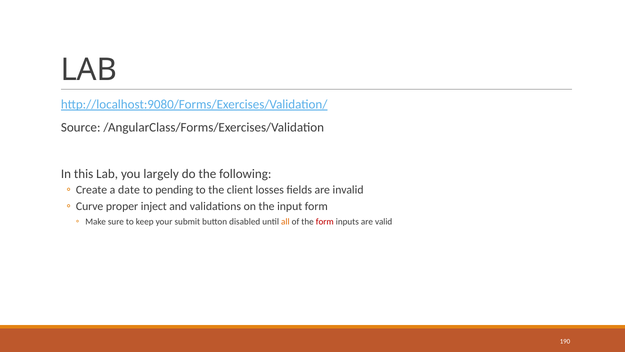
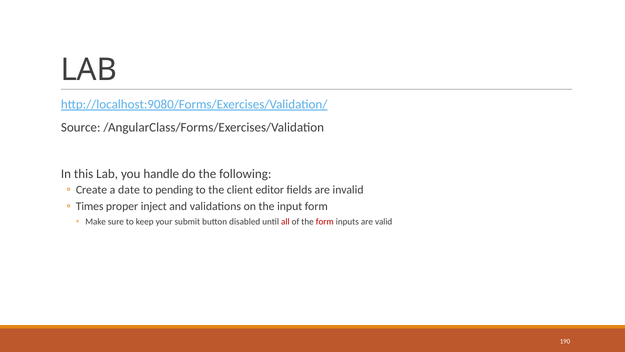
largely: largely -> handle
losses: losses -> editor
Curve: Curve -> Times
all colour: orange -> red
